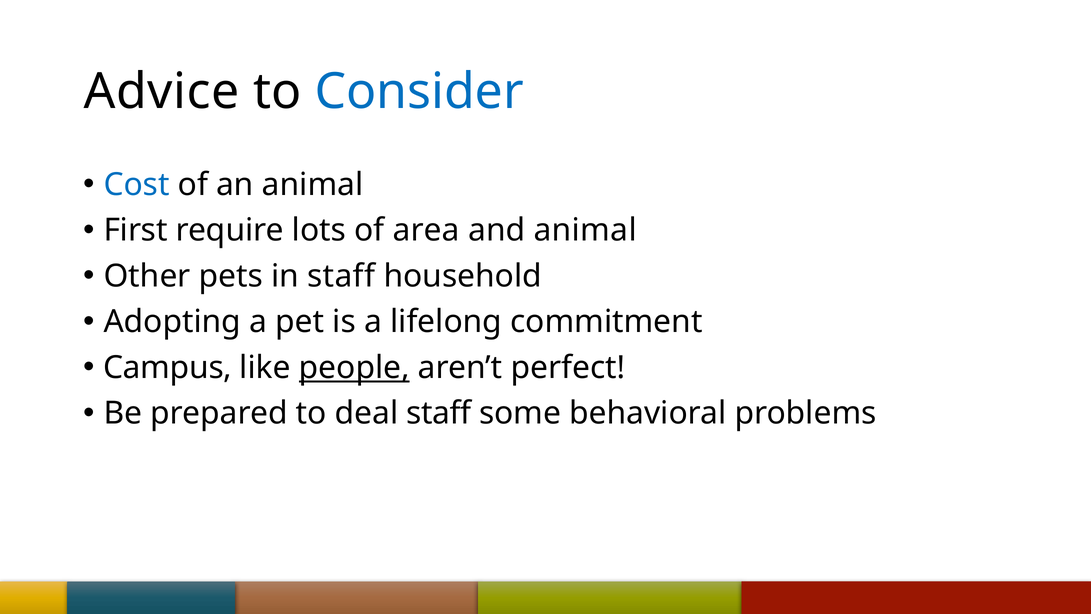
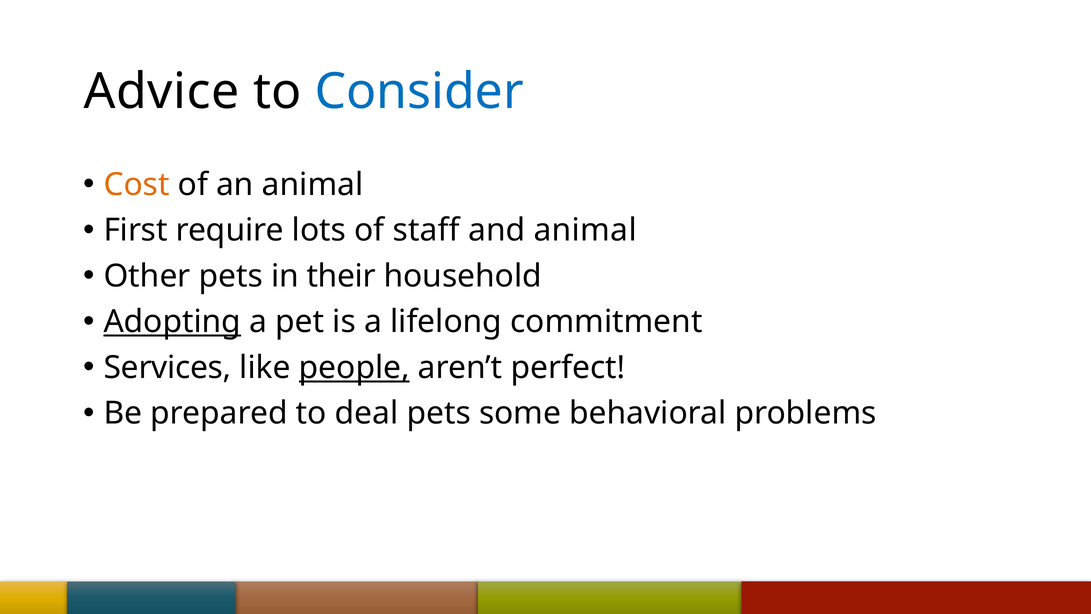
Cost colour: blue -> orange
area: area -> staff
in staff: staff -> their
Adopting underline: none -> present
Campus: Campus -> Services
deal staff: staff -> pets
